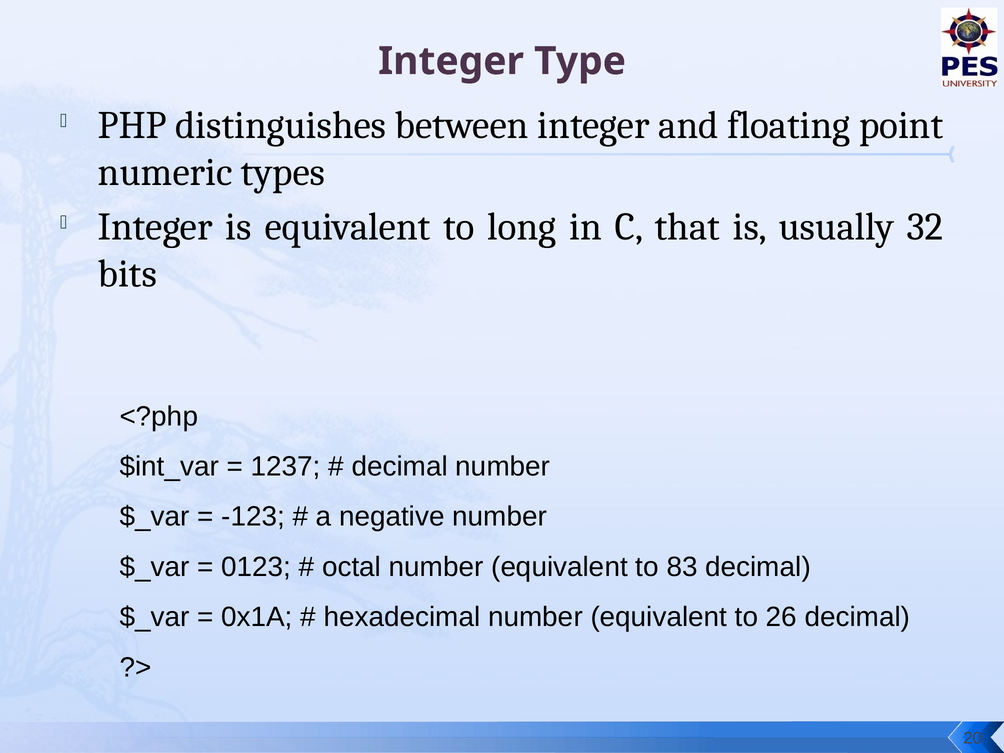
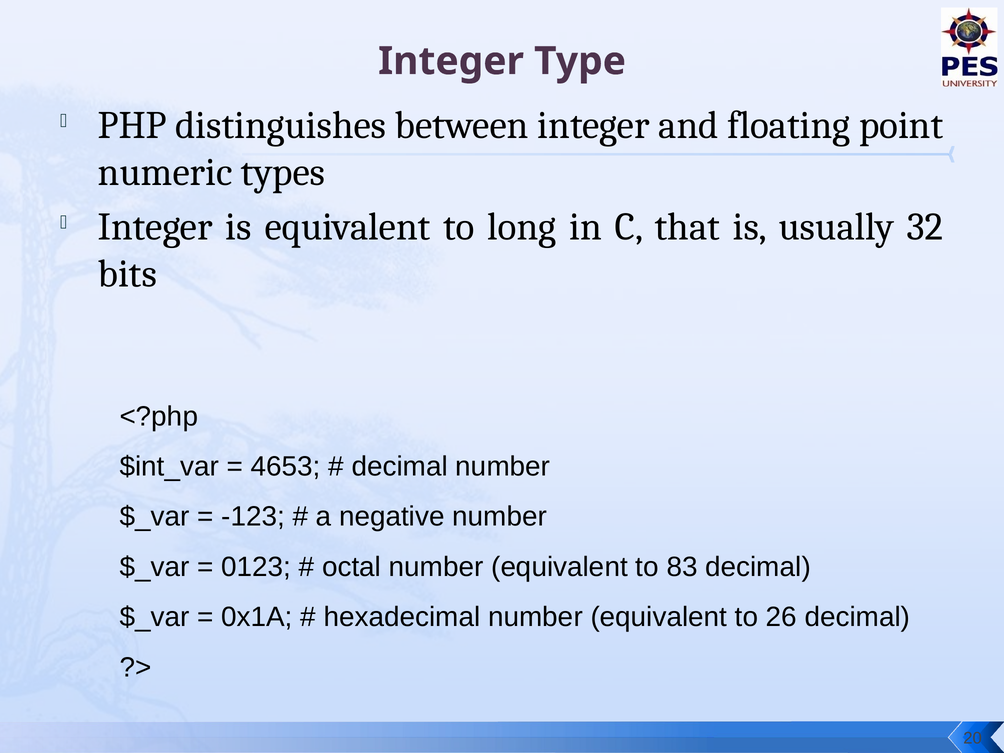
1237: 1237 -> 4653
